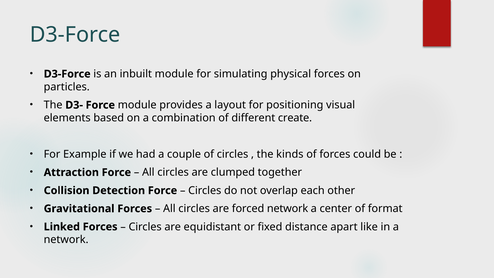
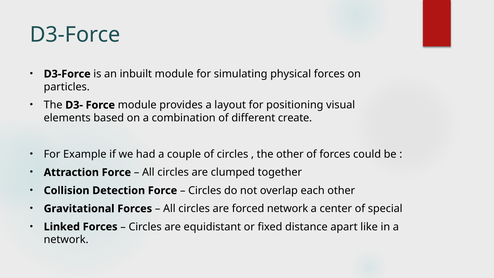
the kinds: kinds -> other
format: format -> special
